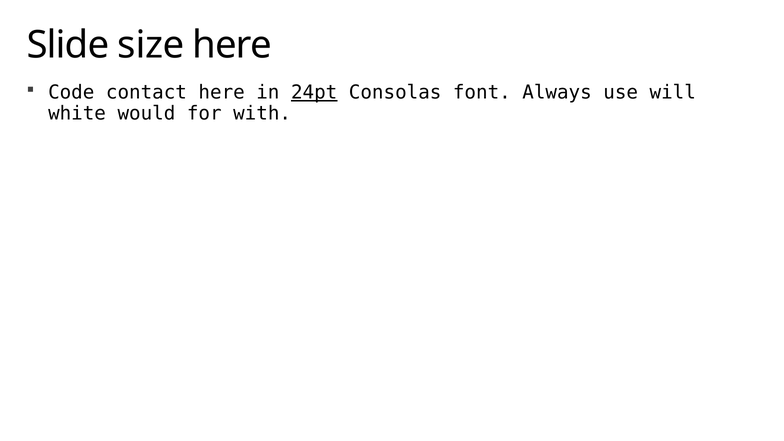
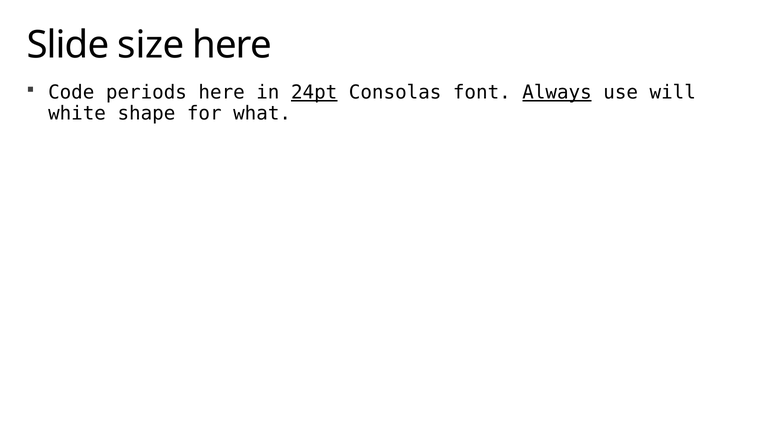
contact: contact -> periods
Always underline: none -> present
would: would -> shape
with: with -> what
